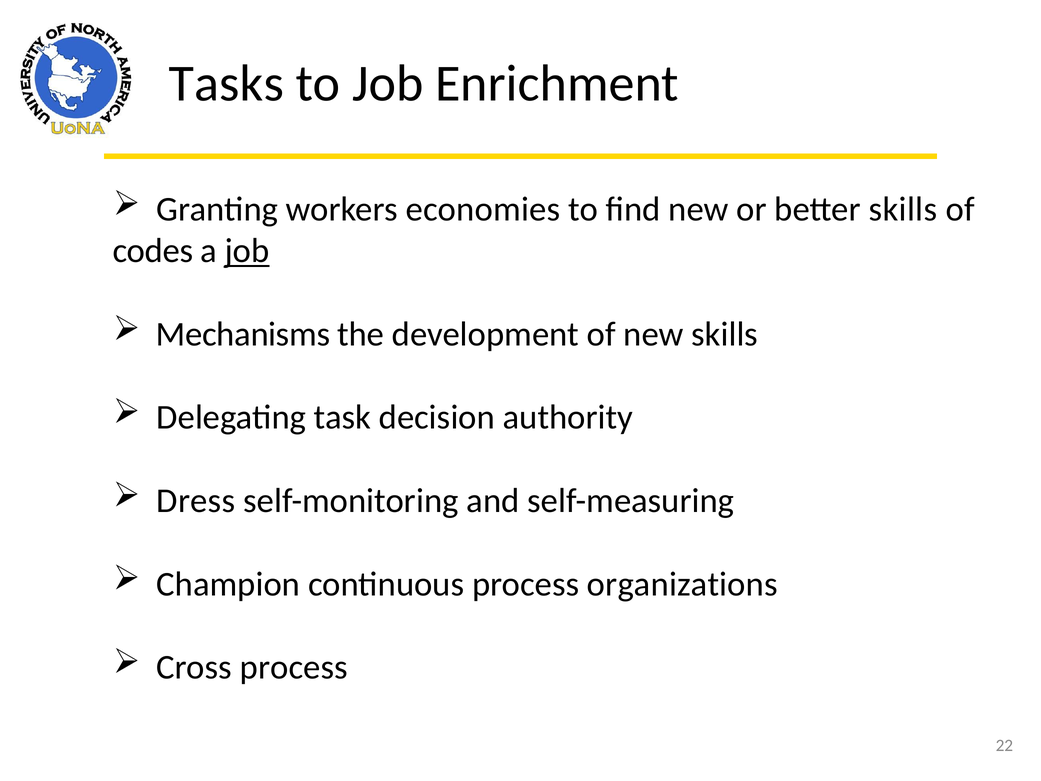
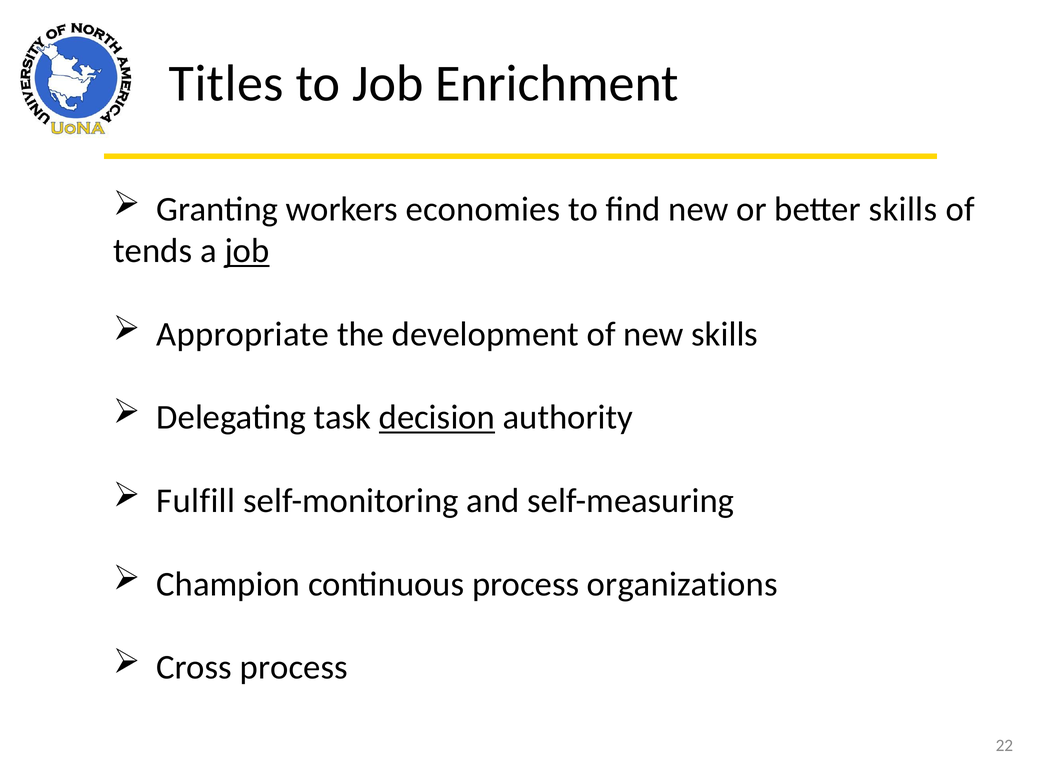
Tasks: Tasks -> Titles
codes: codes -> tends
Mechanisms: Mechanisms -> Appropriate
decision underline: none -> present
Dress: Dress -> Fulfill
